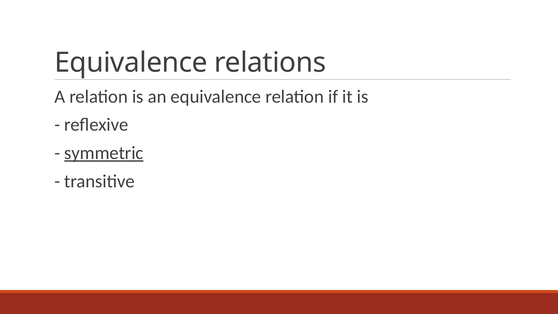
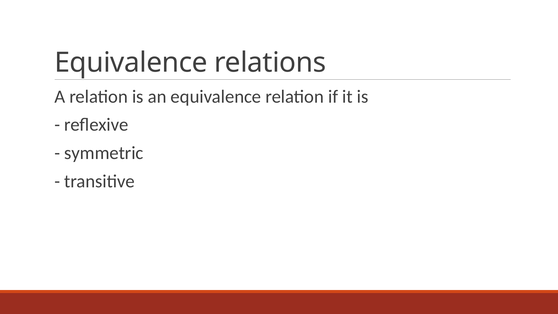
symmetric underline: present -> none
